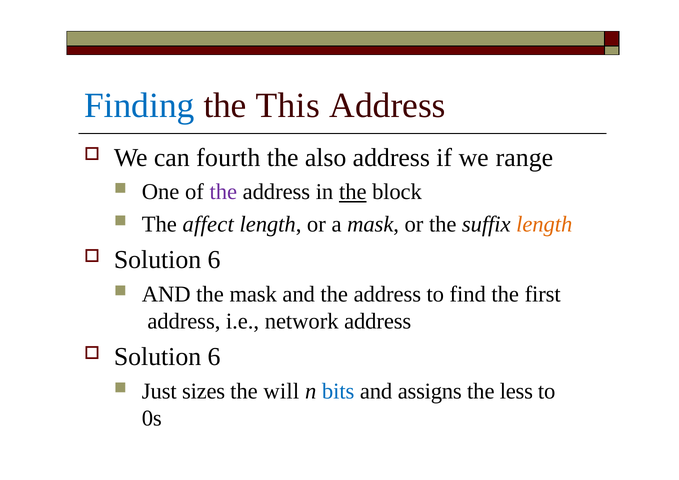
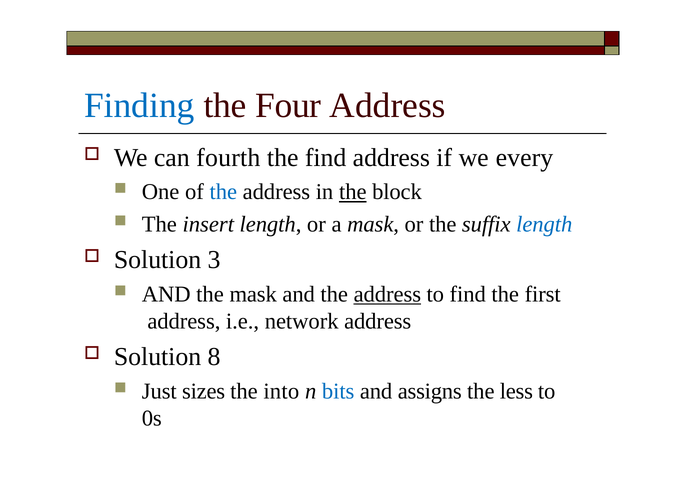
This: This -> Four
the also: also -> find
range: range -> every
the at (223, 192) colour: purple -> blue
affect: affect -> insert
length at (544, 225) colour: orange -> blue
6 at (214, 260): 6 -> 3
address at (387, 294) underline: none -> present
6 at (214, 357): 6 -> 8
will: will -> into
